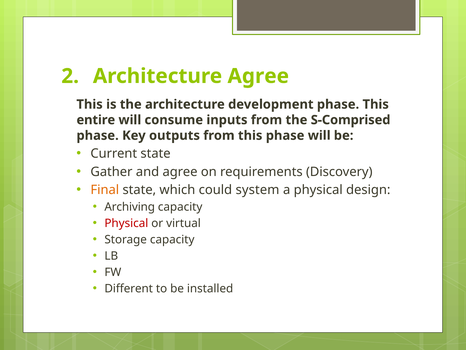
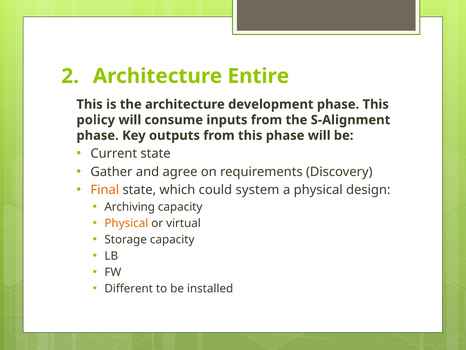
Architecture Agree: Agree -> Entire
entire: entire -> policy
S-Comprised: S-Comprised -> S-Alignment
Physical at (126, 223) colour: red -> orange
